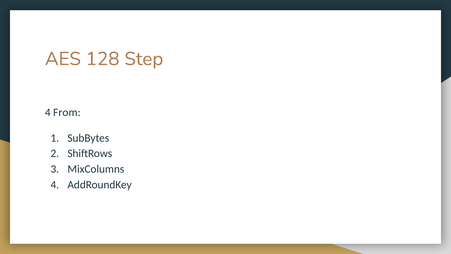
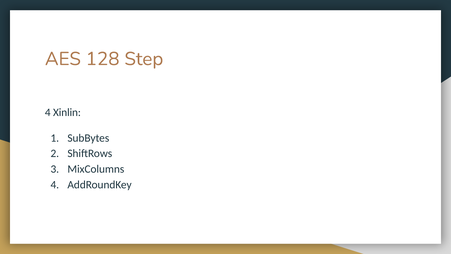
From: From -> Xinlin
